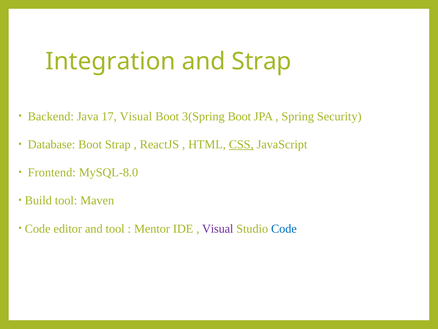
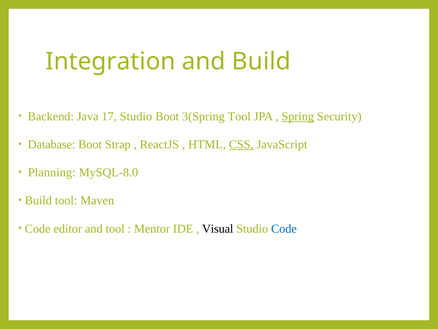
and Strap: Strap -> Build
17 Visual: Visual -> Studio
3(Spring Boot: Boot -> Tool
Spring underline: none -> present
Frontend: Frontend -> Planning
Visual at (218, 228) colour: purple -> black
